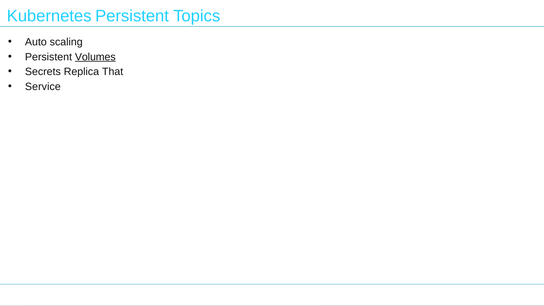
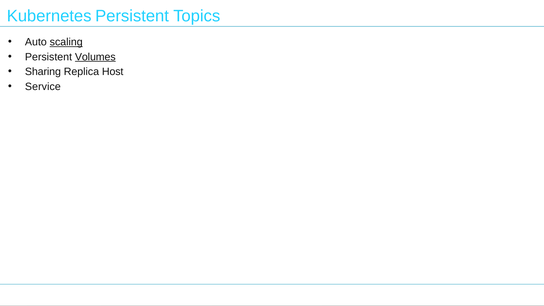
scaling underline: none -> present
Secrets: Secrets -> Sharing
That: That -> Host
